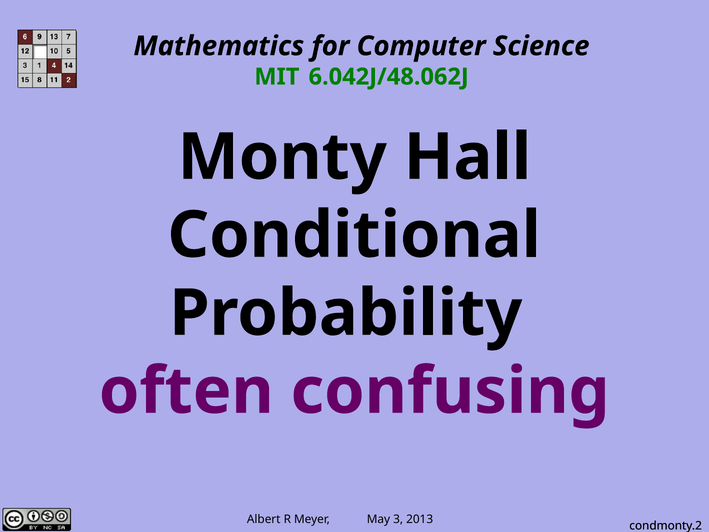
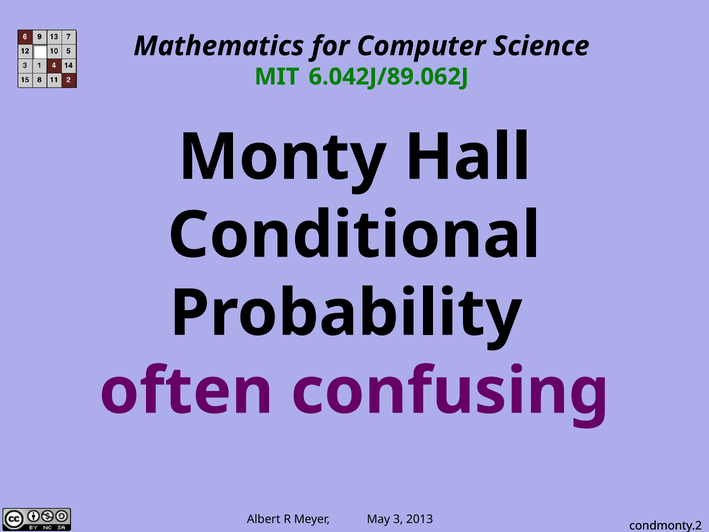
6.042J/48.062J: 6.042J/48.062J -> 6.042J/89.062J
